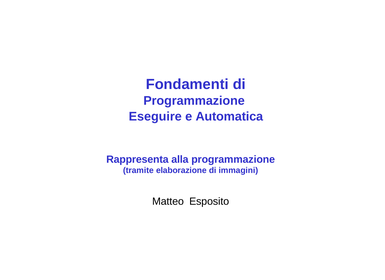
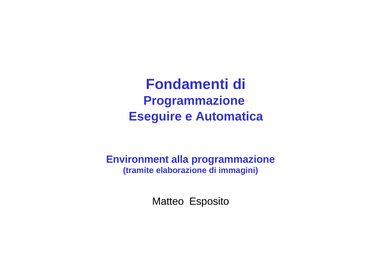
Rappresenta: Rappresenta -> Environment
